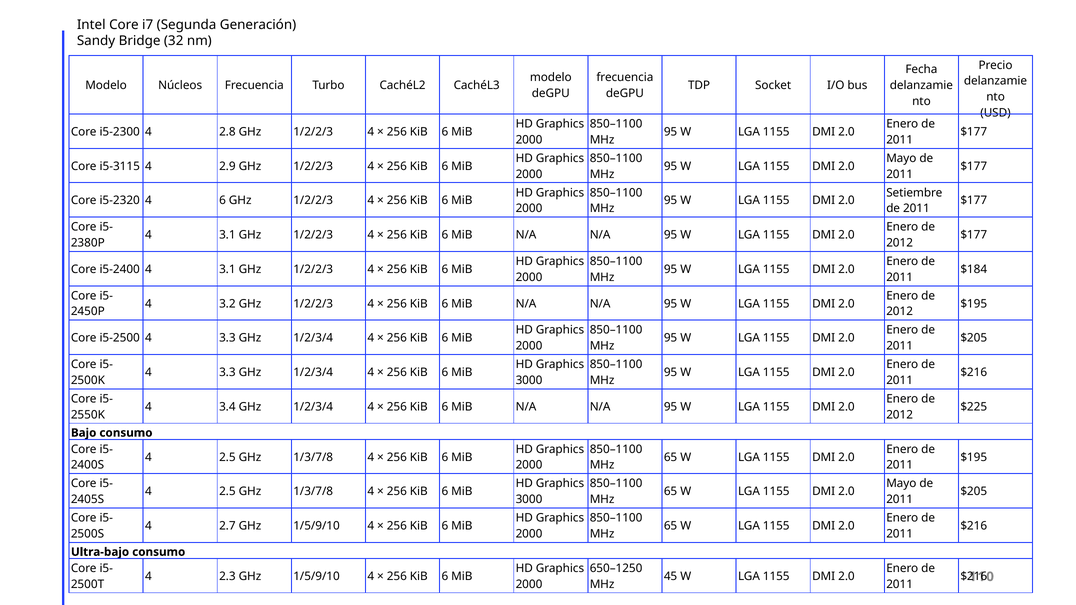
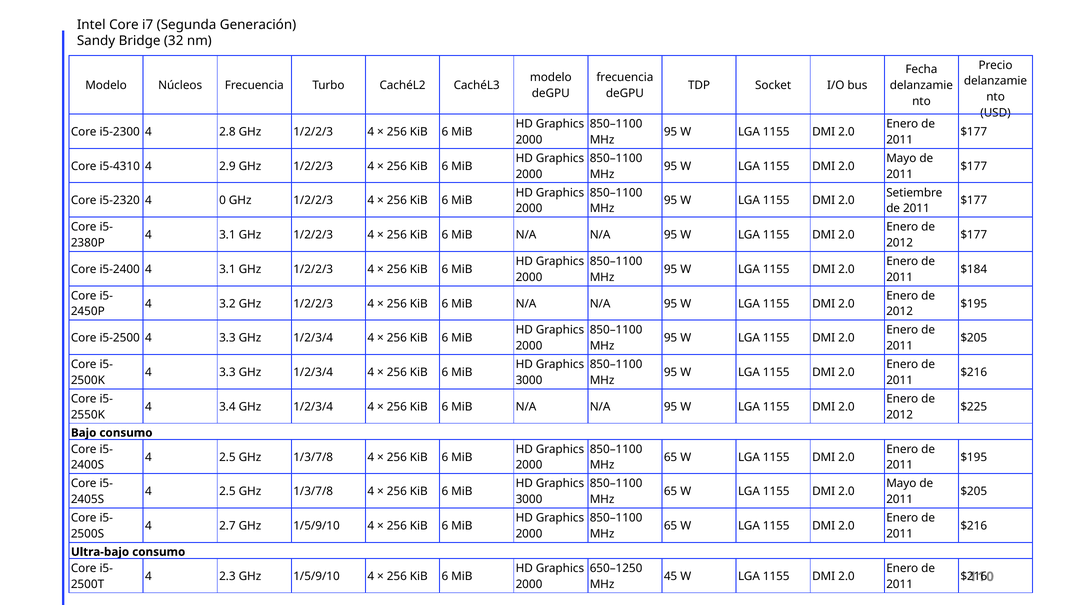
i5-3115: i5-3115 -> i5-4310
4 6: 6 -> 0
